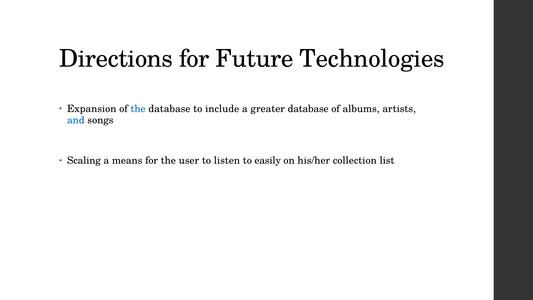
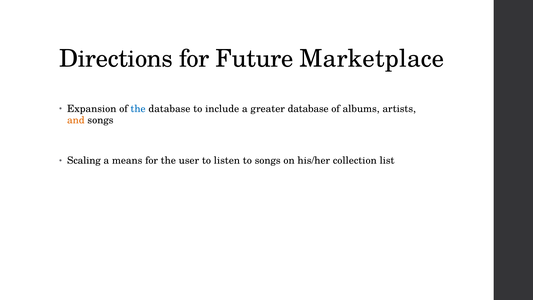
Technologies: Technologies -> Marketplace
and colour: blue -> orange
to easily: easily -> songs
